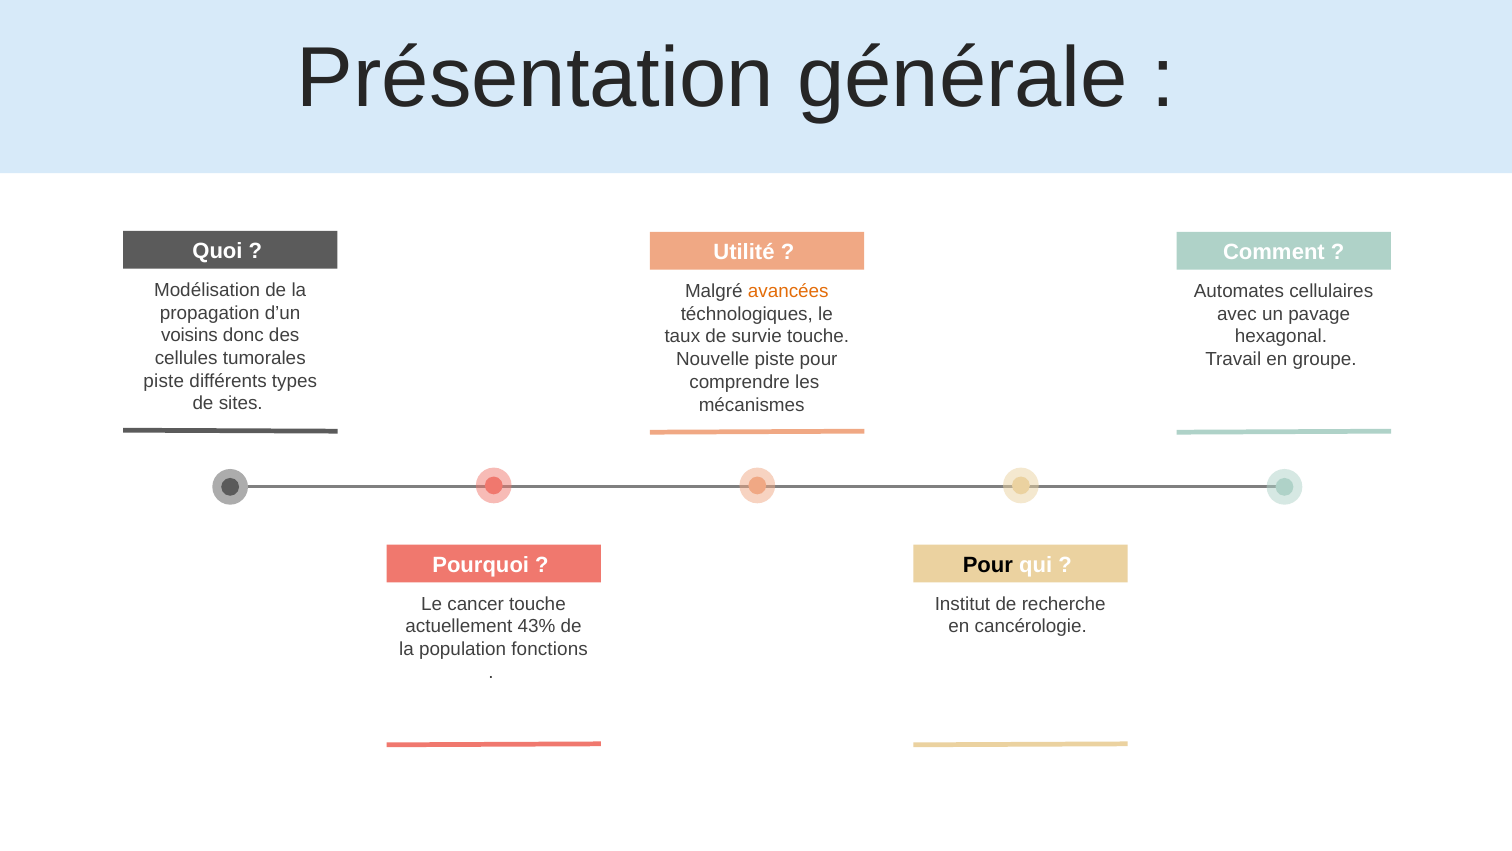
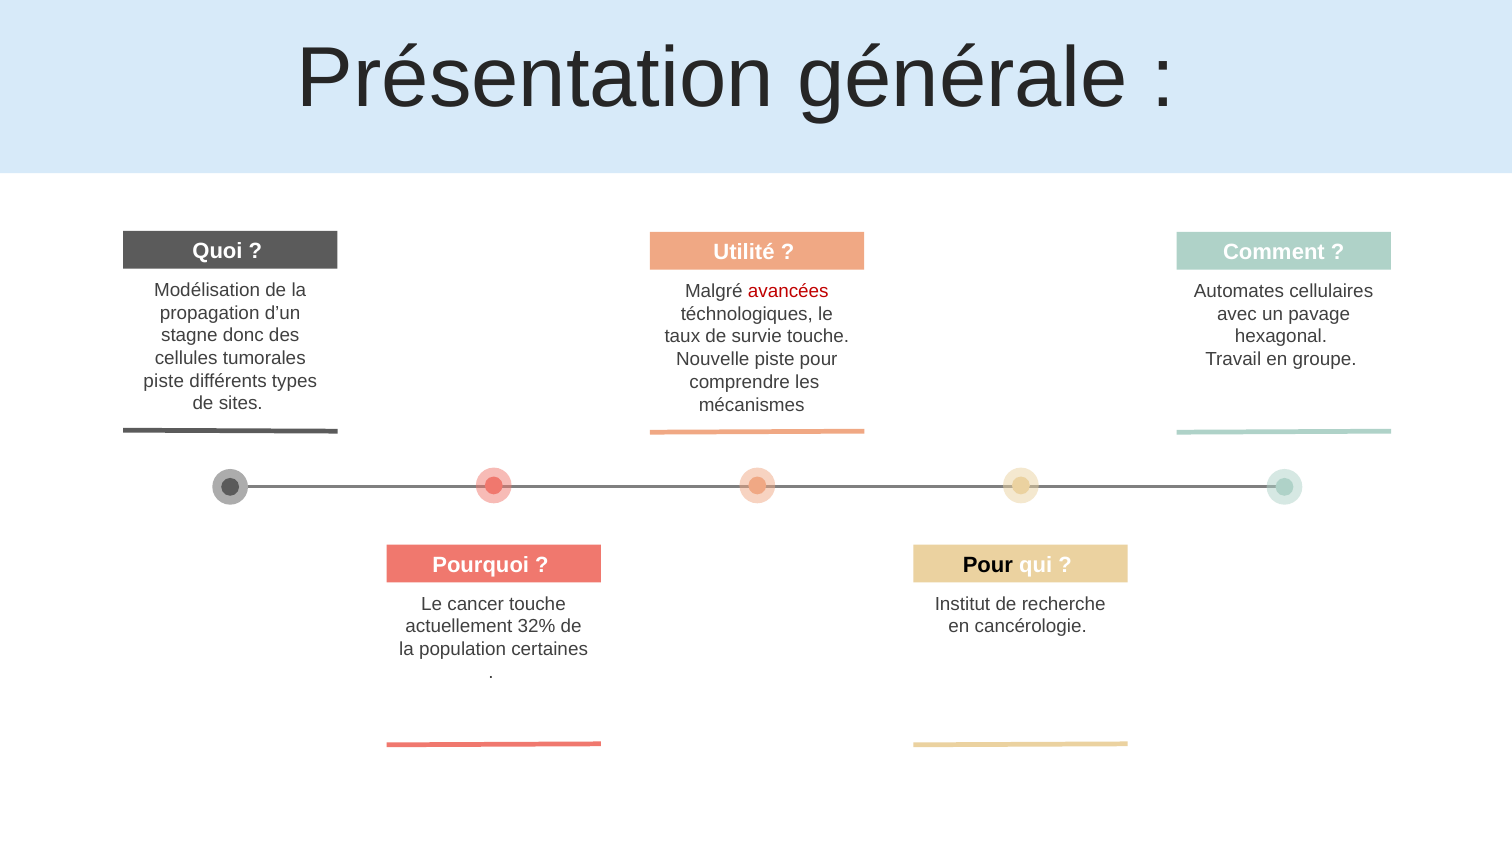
avancées colour: orange -> red
voisins: voisins -> stagne
43%: 43% -> 32%
fonctions: fonctions -> certaines
